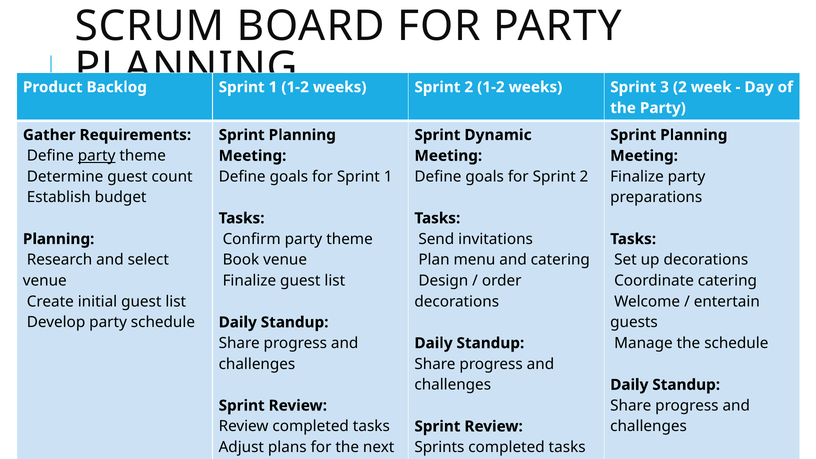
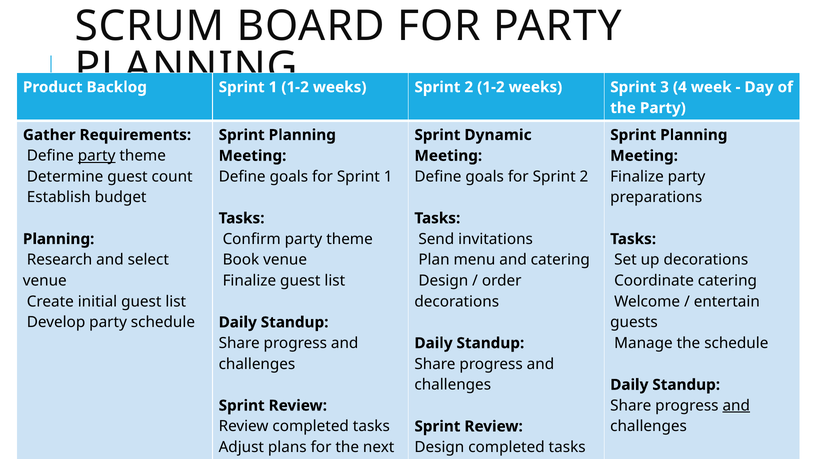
3 2: 2 -> 4
and at (736, 406) underline: none -> present
Sprints at (439, 447): Sprints -> Design
